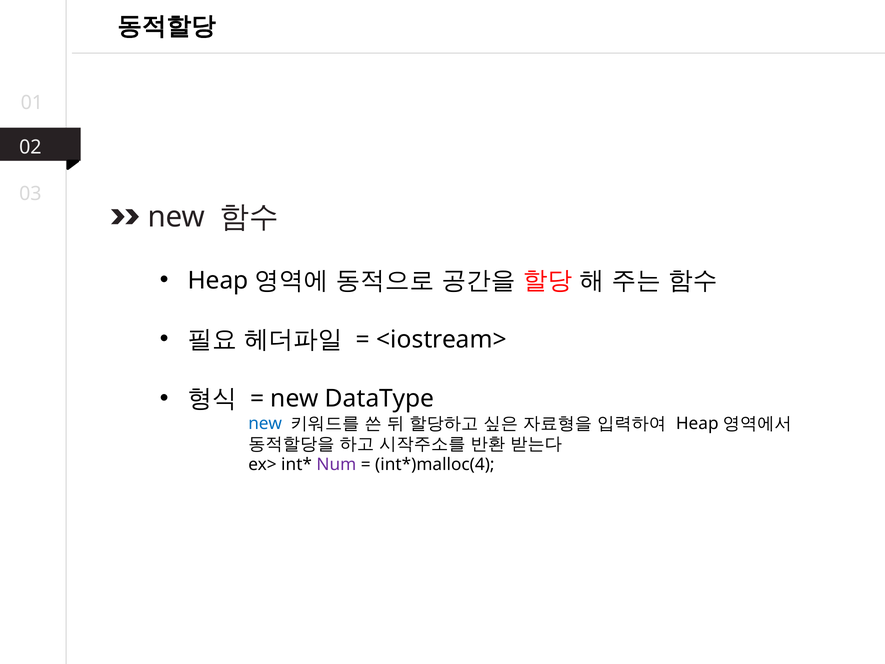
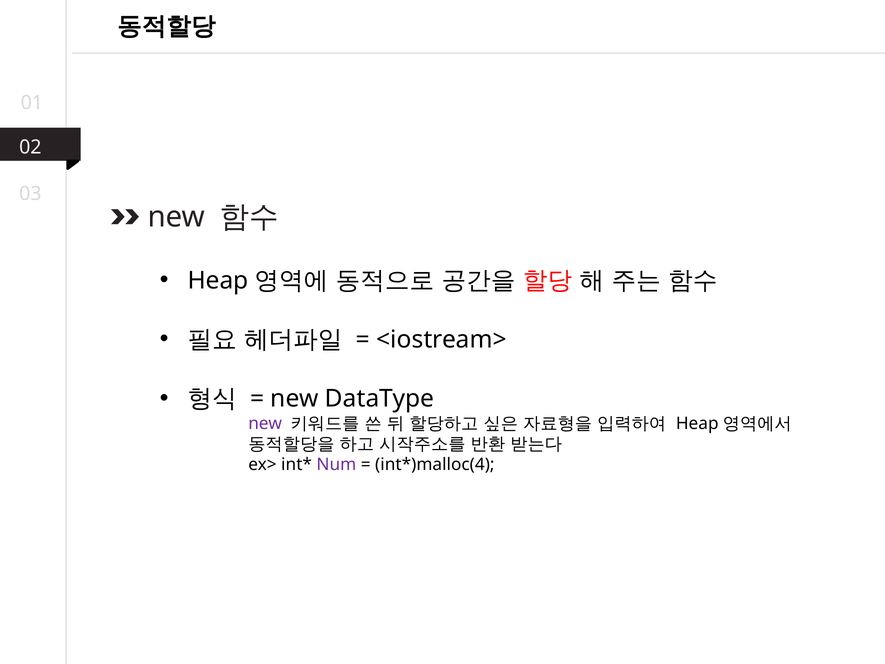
new at (265, 423) colour: blue -> purple
